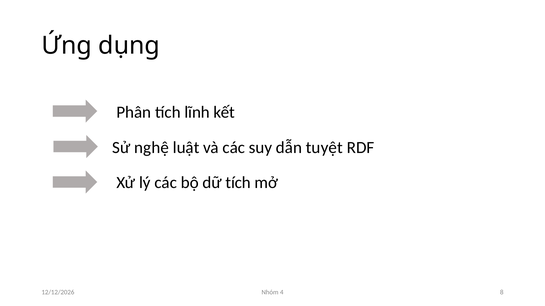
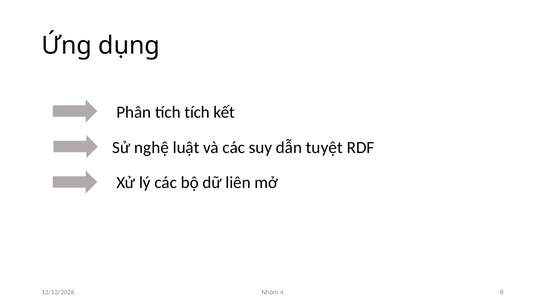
tích lĩnh: lĩnh -> tích
dữ tích: tích -> liên
